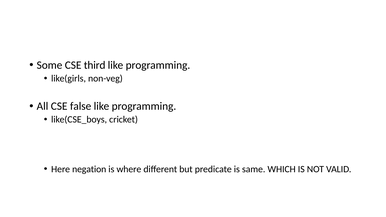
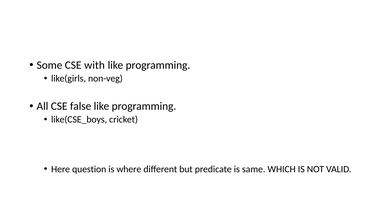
third: third -> with
negation: negation -> question
